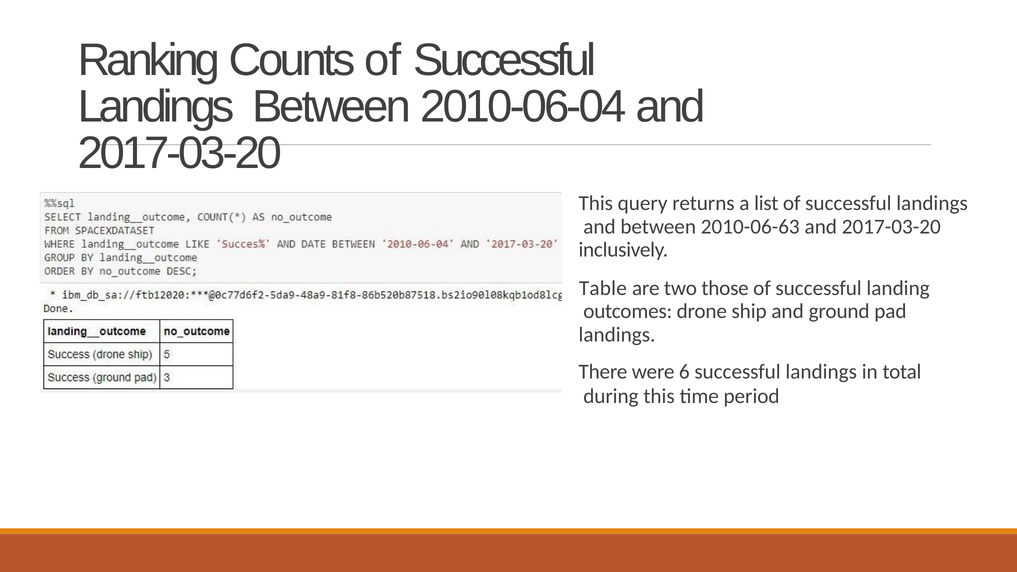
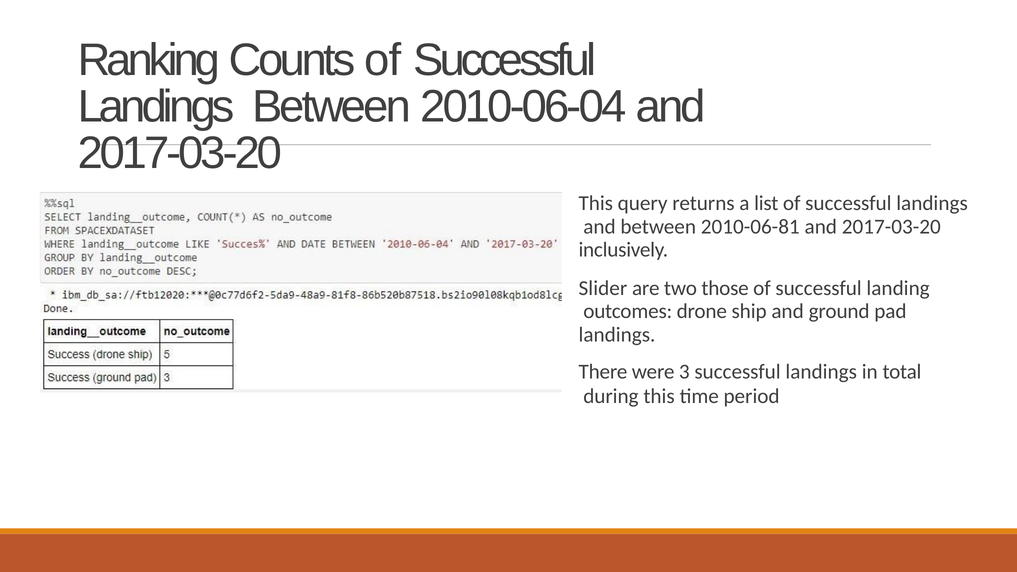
2010-06-63: 2010-06-63 -> 2010-06-81
Table: Table -> Slider
6: 6 -> 3
